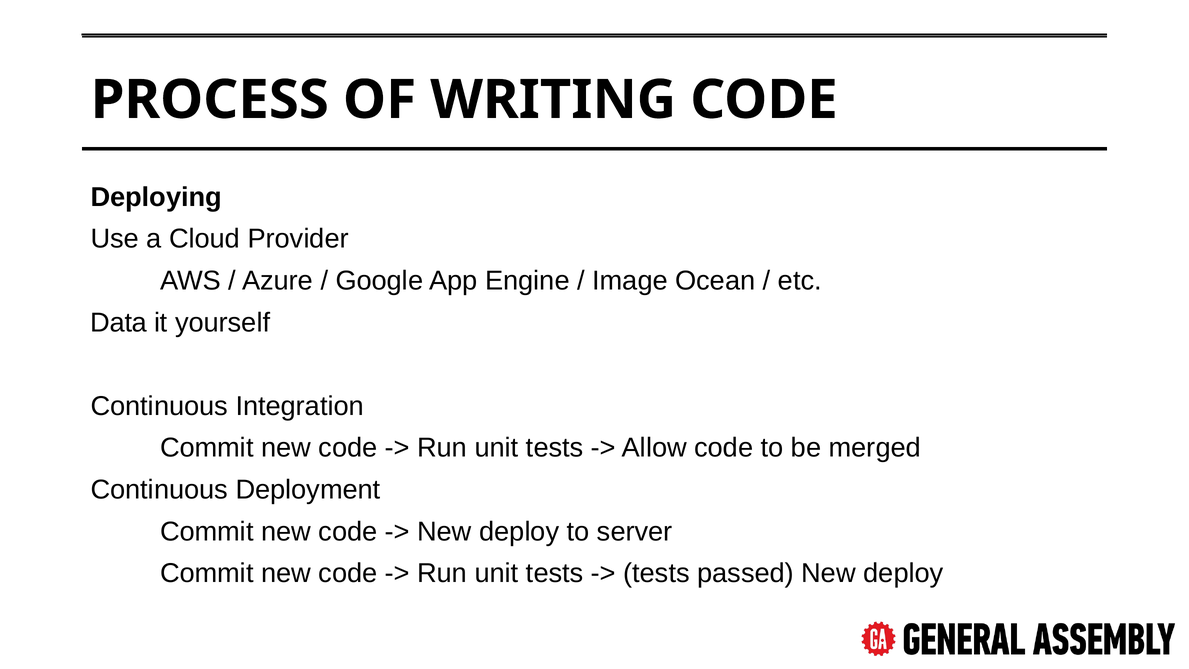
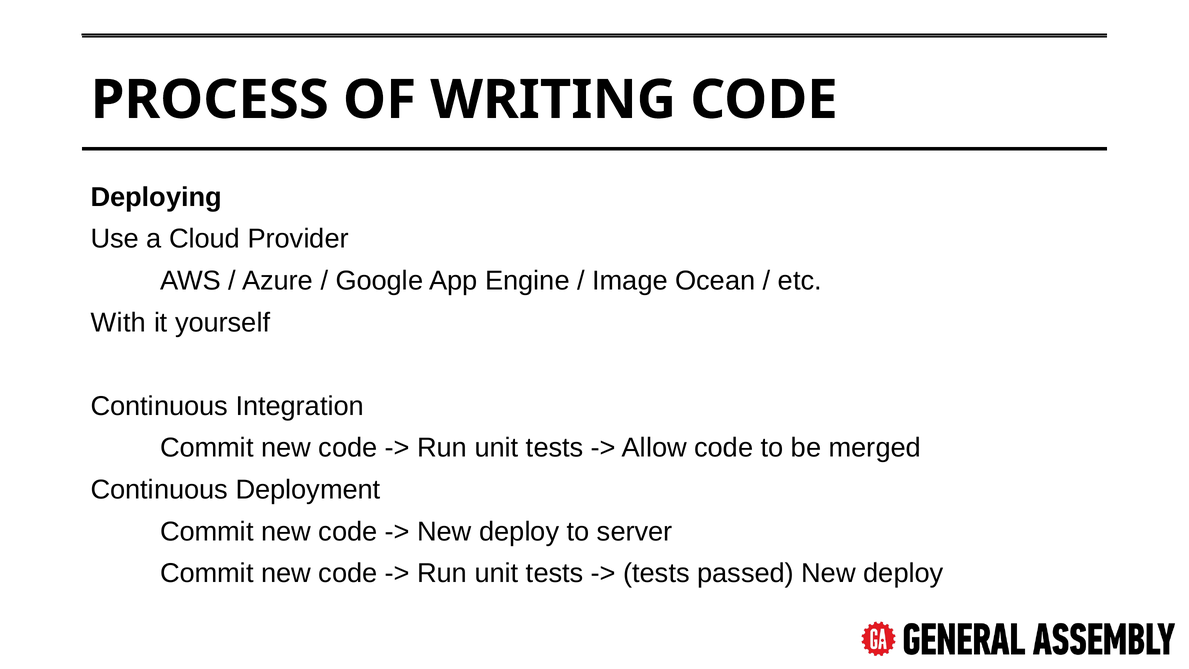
Data: Data -> With
